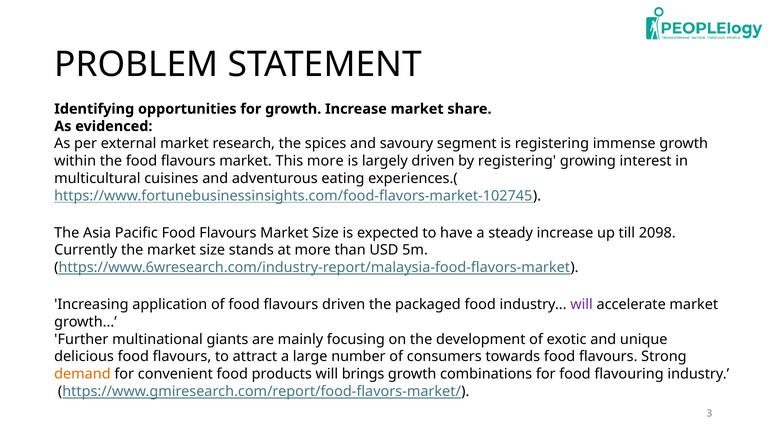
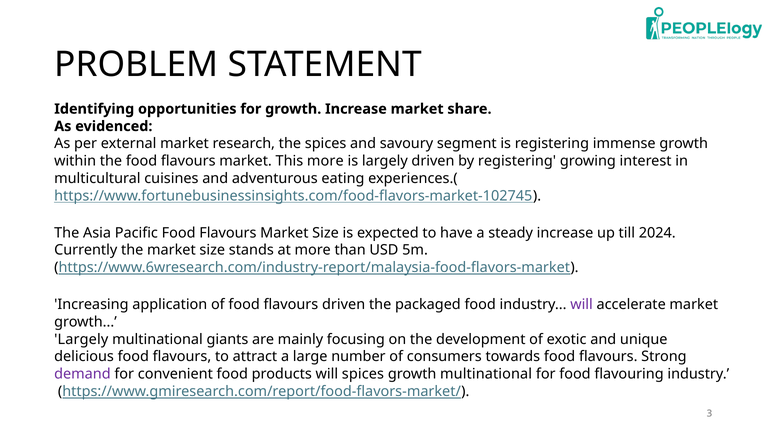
2098: 2098 -> 2024
Further at (81, 339): Further -> Largely
demand colour: orange -> purple
will brings: brings -> spices
growth combinations: combinations -> multinational
